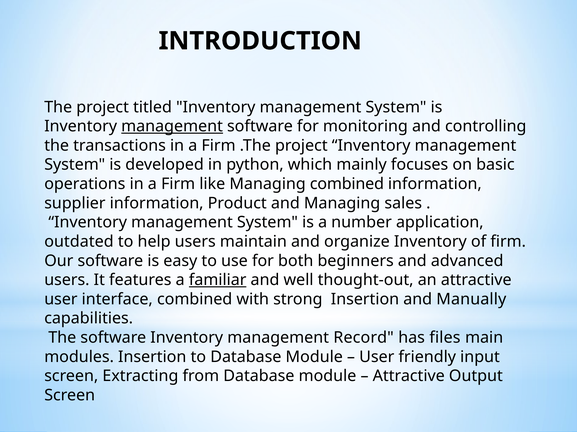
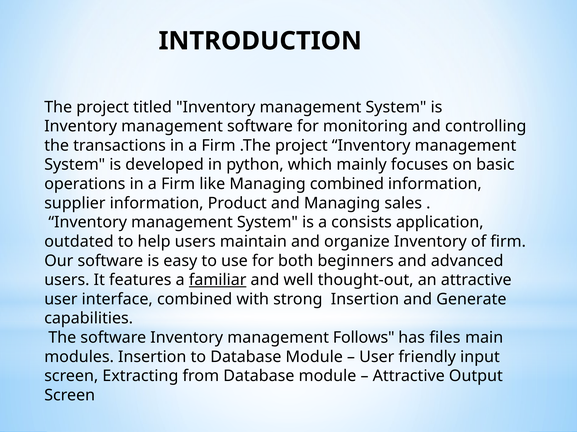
management at (172, 126) underline: present -> none
number: number -> consists
Manually: Manually -> Generate
Record: Record -> Follows
